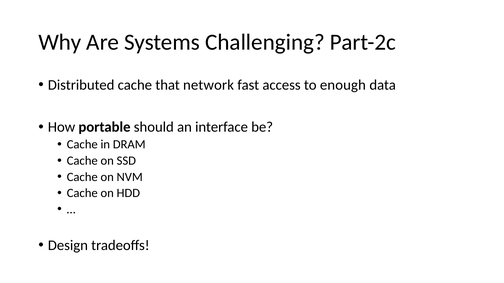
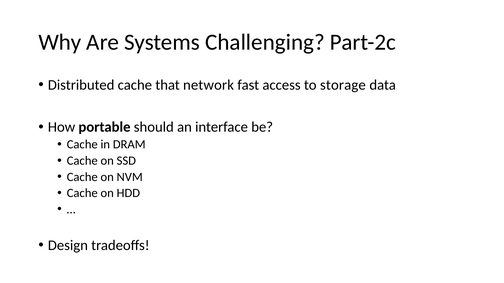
enough: enough -> storage
